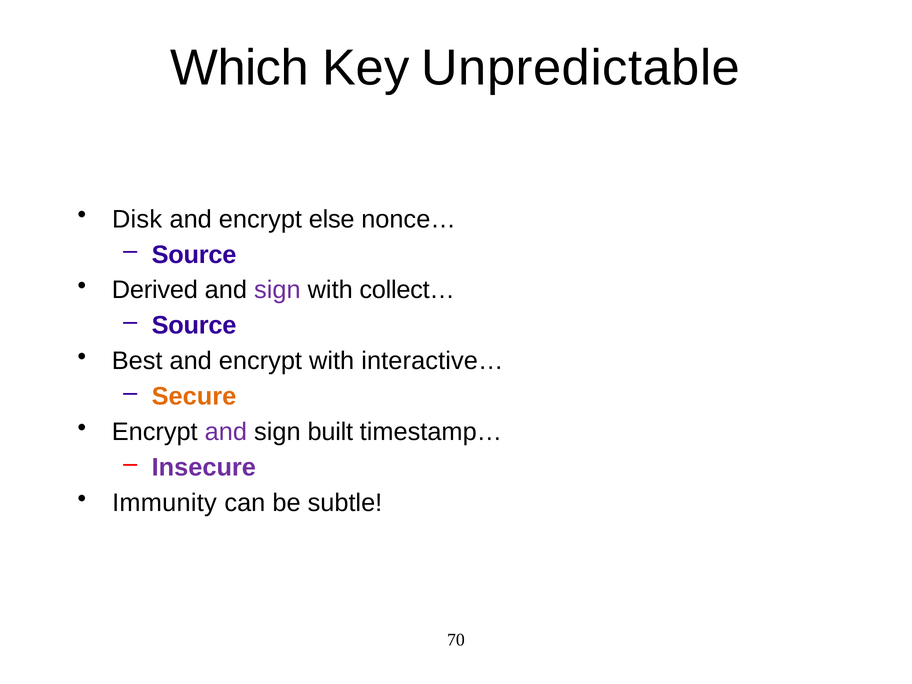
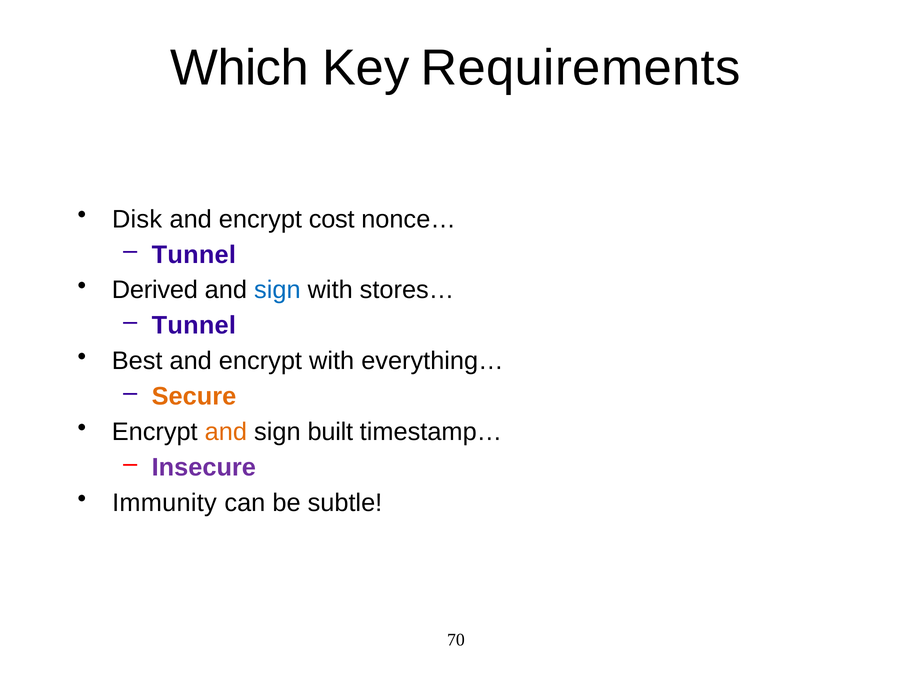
Unpredictable: Unpredictable -> Requirements
else: else -> cost
Source at (194, 255): Source -> Tunnel
sign at (277, 290) colour: purple -> blue
collect…: collect… -> stores…
Source at (194, 326): Source -> Tunnel
interactive…: interactive… -> everything…
and at (226, 432) colour: purple -> orange
